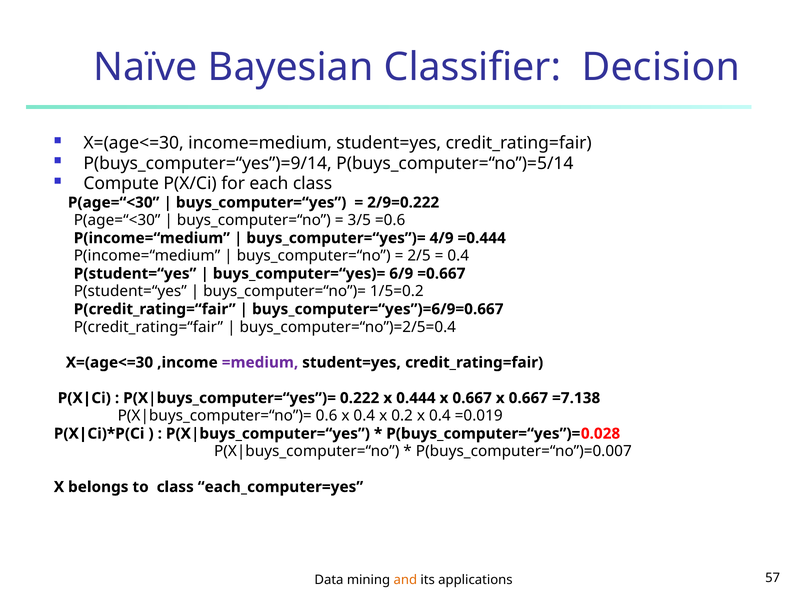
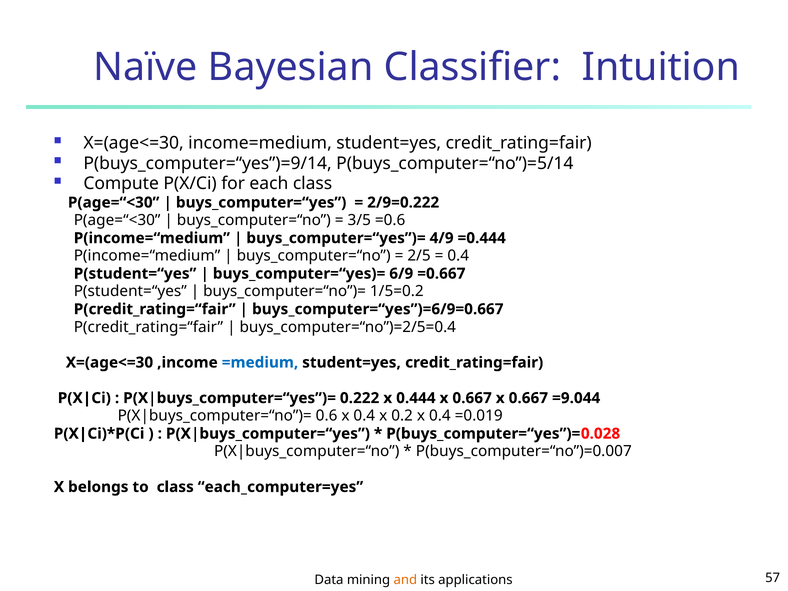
Decision: Decision -> Intuition
=medium colour: purple -> blue
=7.138: =7.138 -> =9.044
